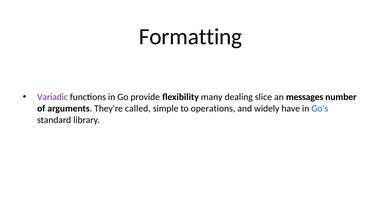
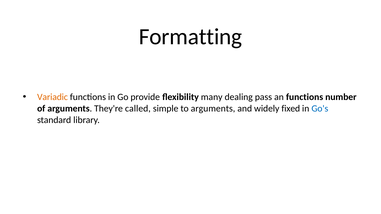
Variadic colour: purple -> orange
slice: slice -> pass
an messages: messages -> functions
to operations: operations -> arguments
have: have -> fixed
